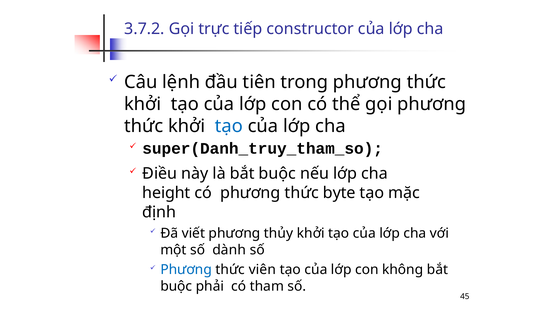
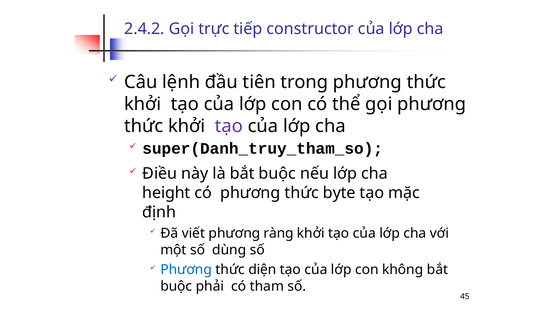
3.7.2: 3.7.2 -> 2.4.2
tạo at (229, 126) colour: blue -> purple
thủy: thủy -> ràng
dành: dành -> dùng
viên: viên -> diện
